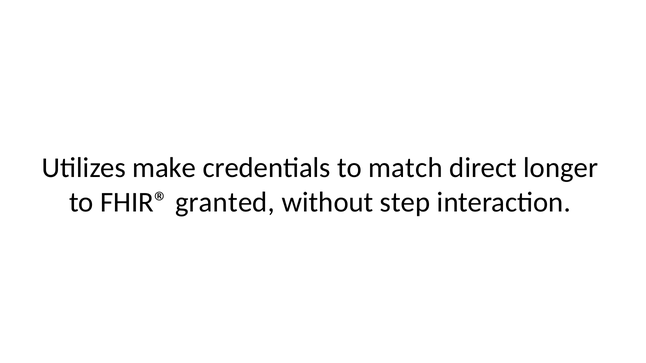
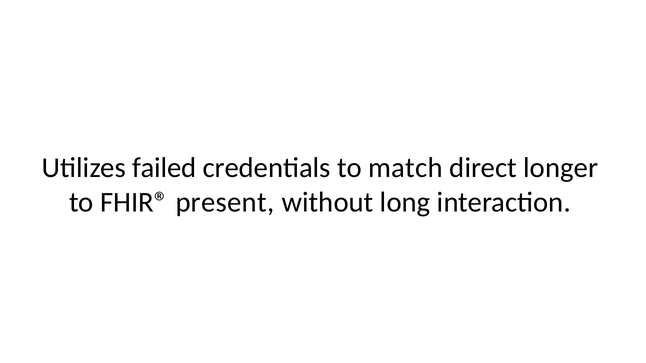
make: make -> failed
granted: granted -> present
step: step -> long
